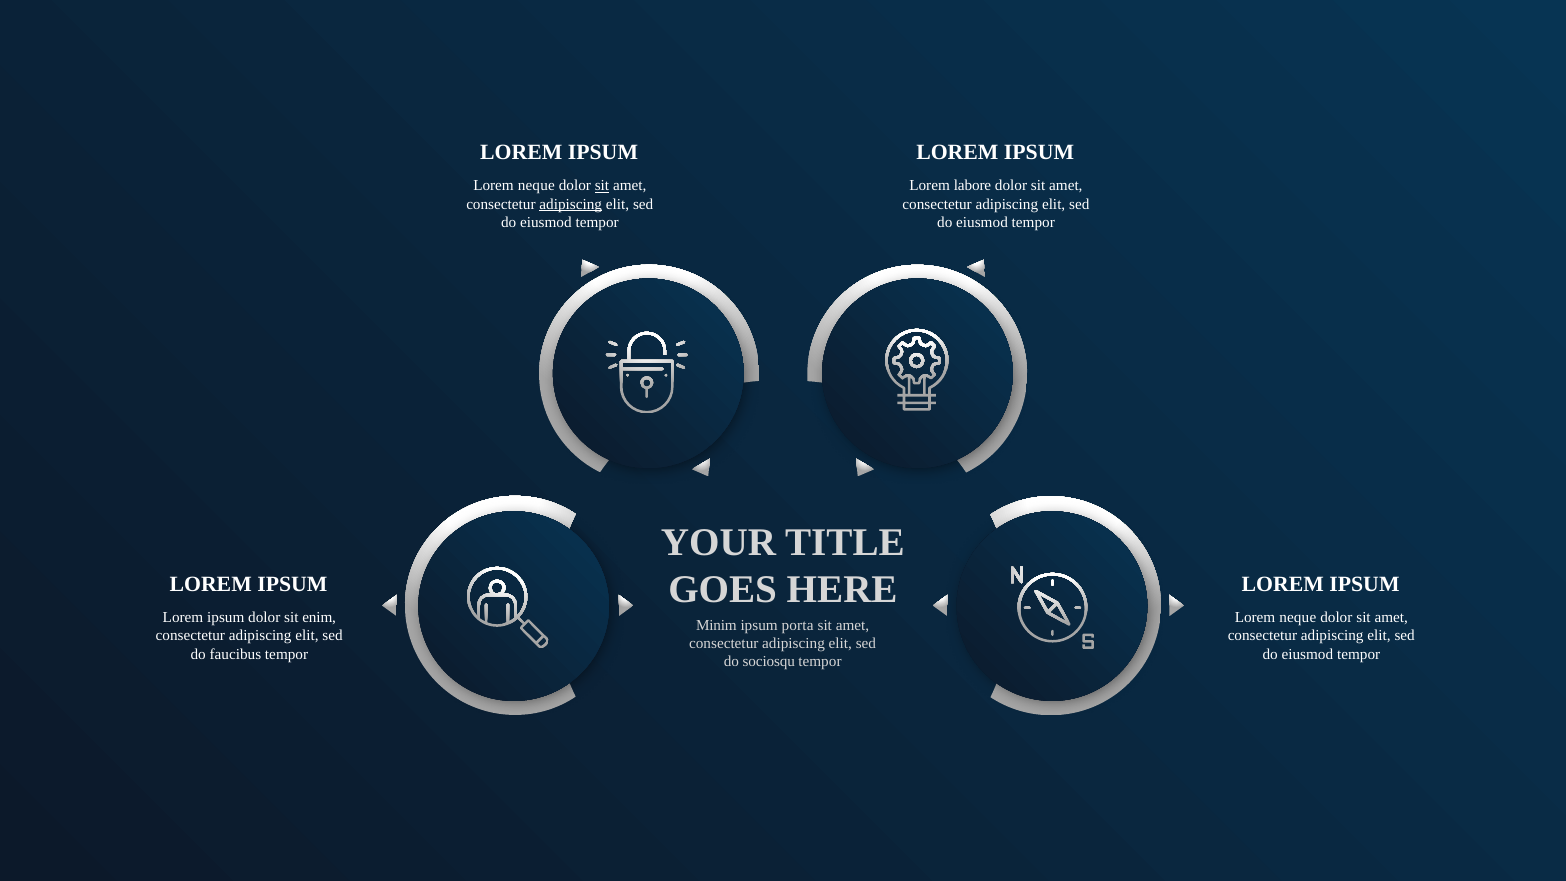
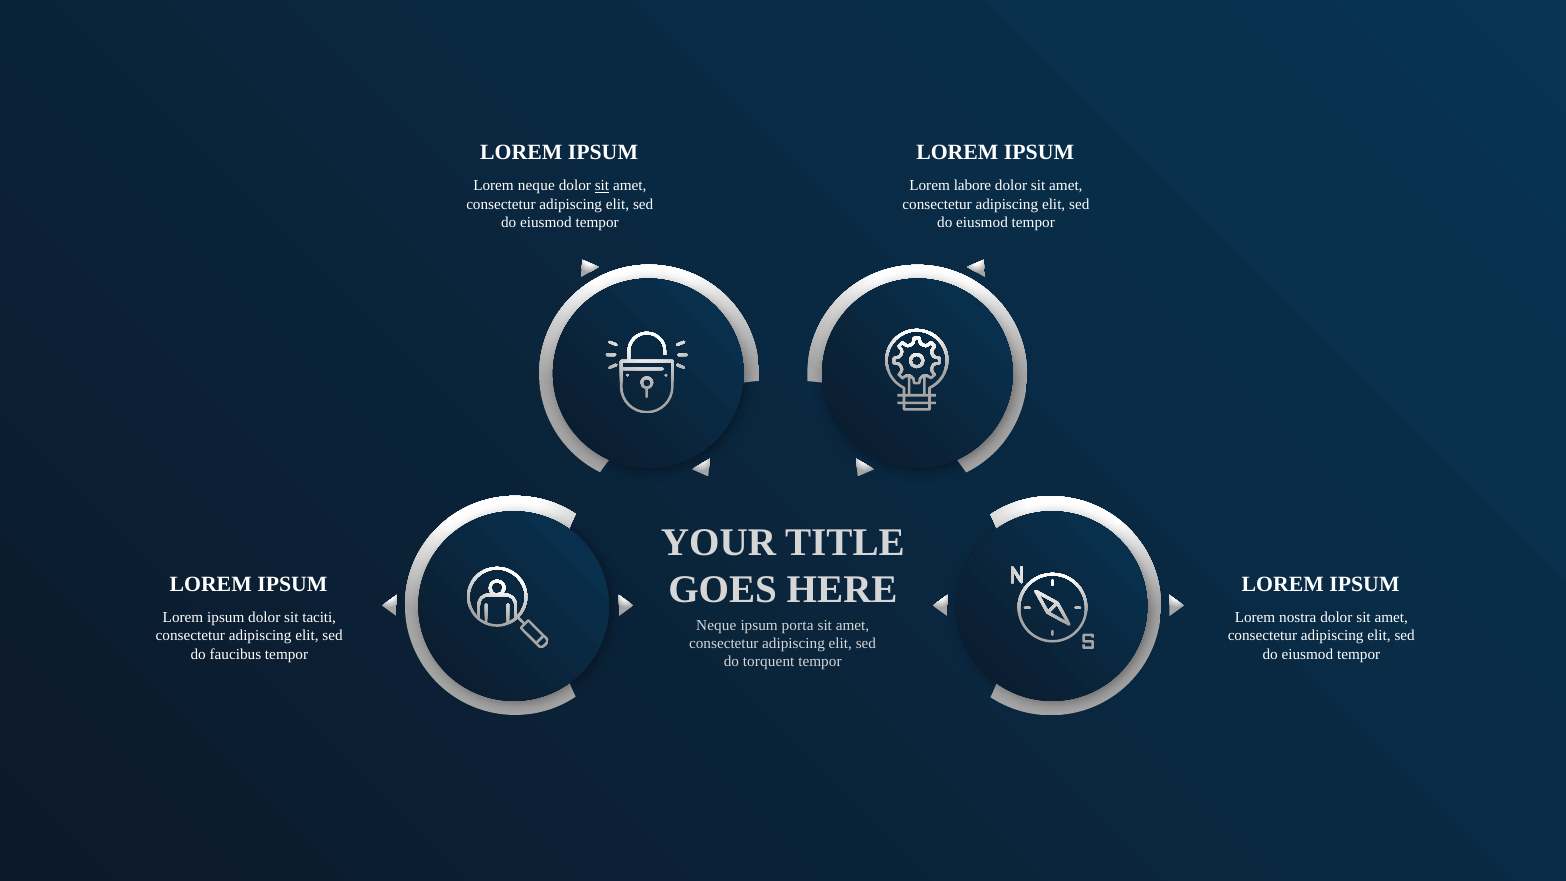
adipiscing at (571, 204) underline: present -> none
enim: enim -> taciti
neque at (1298, 617): neque -> nostra
Minim at (716, 625): Minim -> Neque
sociosqu: sociosqu -> torquent
